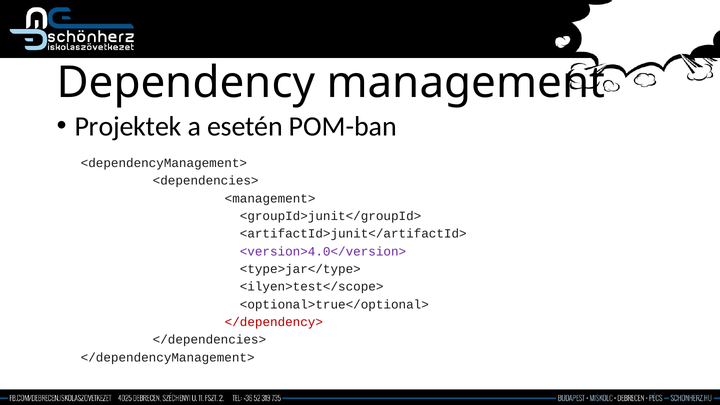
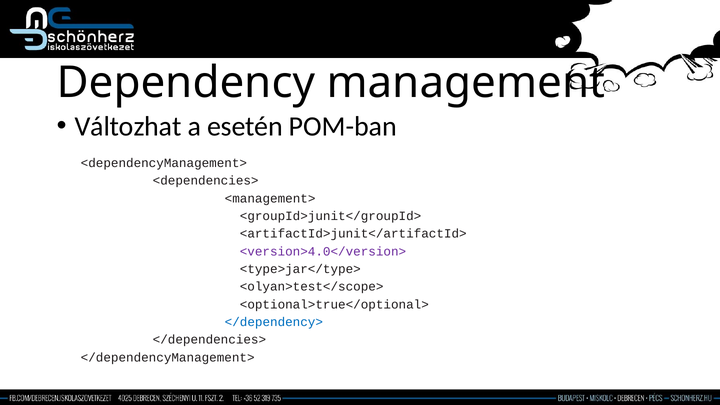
Projektek: Projektek -> Változhat
<ilyen>test</scope>: <ilyen>test</scope> -> <olyan>test</scope>
</dependency> colour: red -> blue
